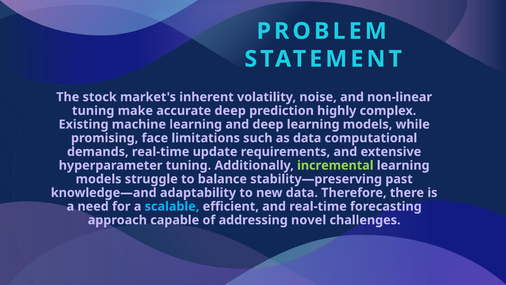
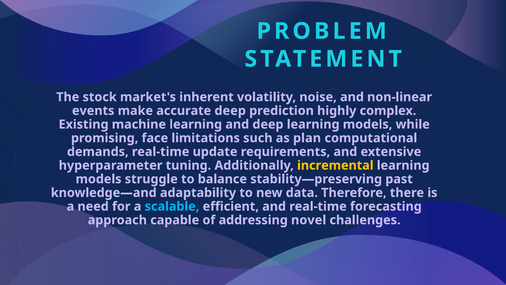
tuning at (93, 111): tuning -> events
as data: data -> plan
incremental colour: light green -> yellow
